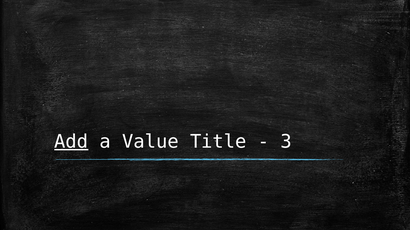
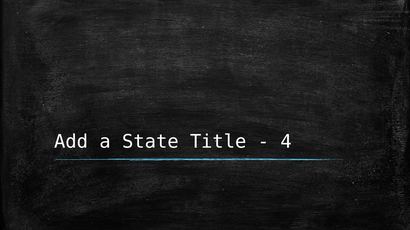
Add underline: present -> none
Value: Value -> State
3: 3 -> 4
